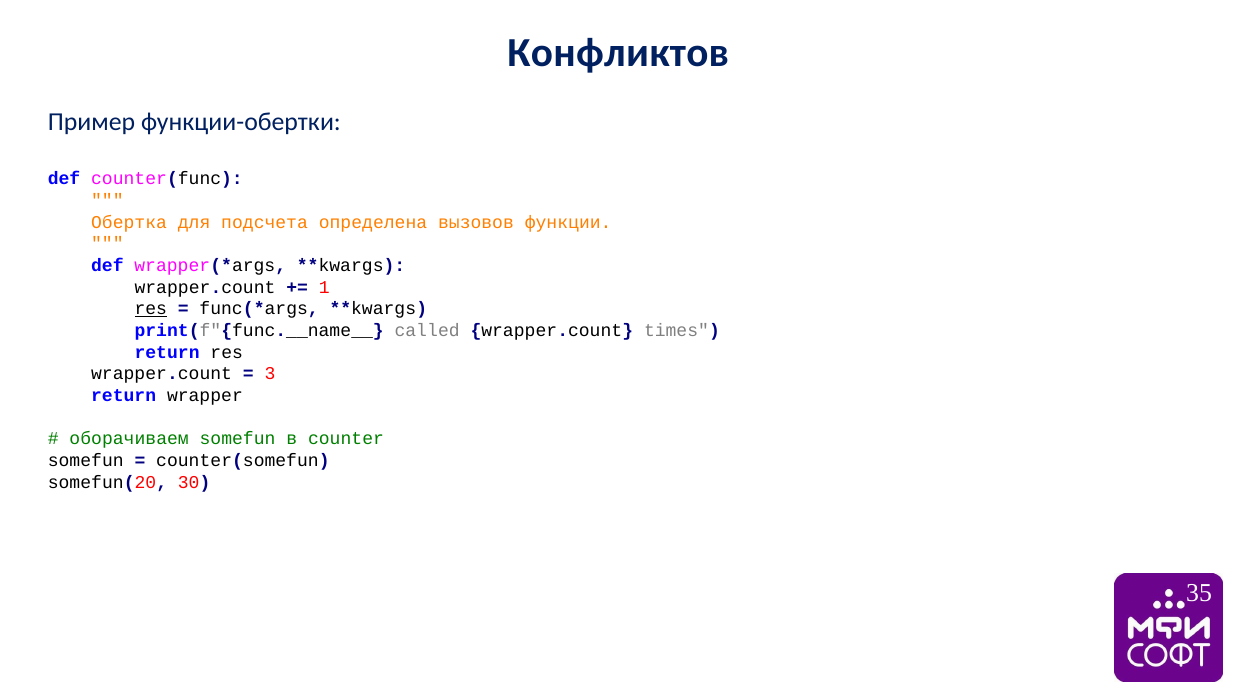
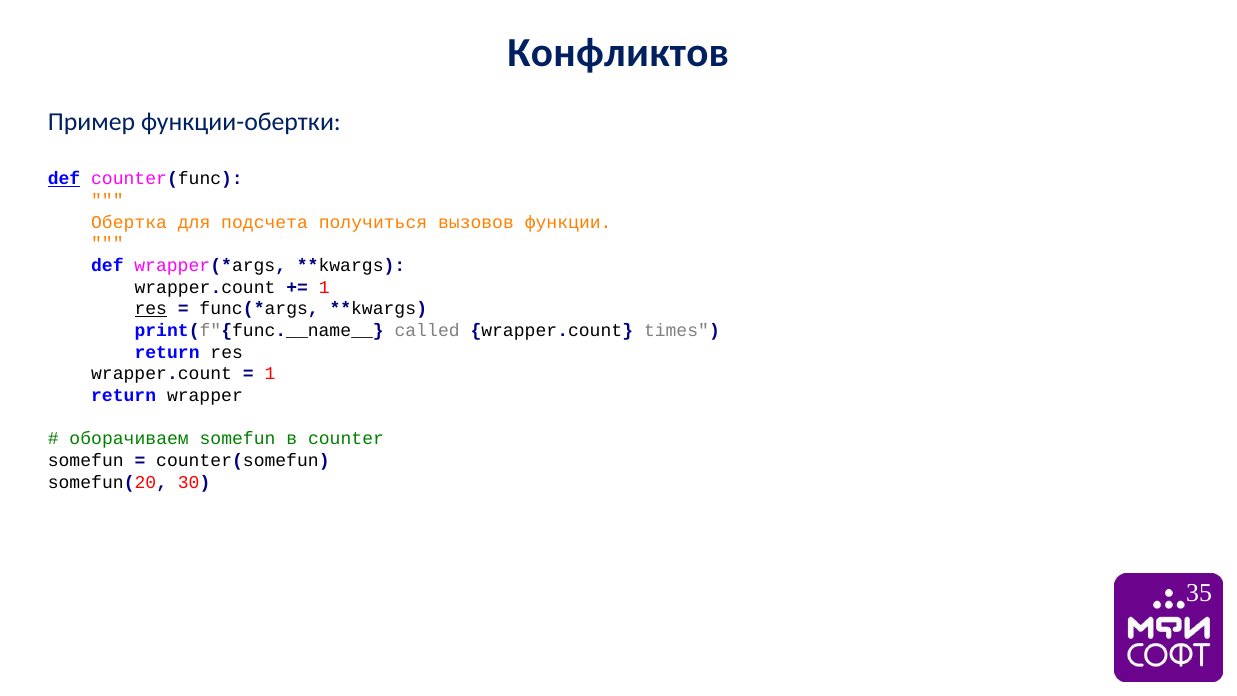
def at (64, 179) underline: none -> present
определена: определена -> получиться
3 at (270, 374): 3 -> 1
